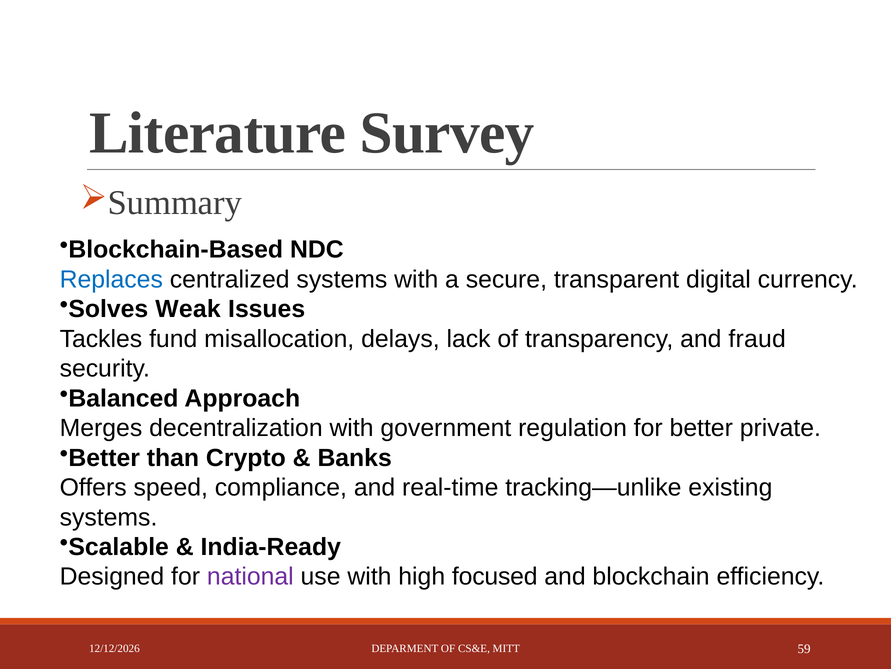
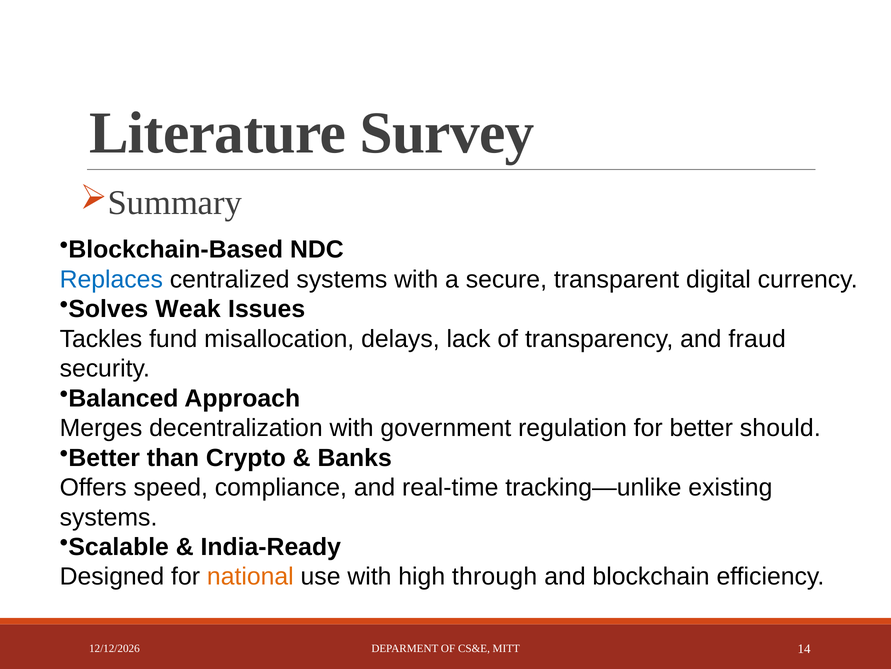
private: private -> should
national colour: purple -> orange
focused: focused -> through
59: 59 -> 14
